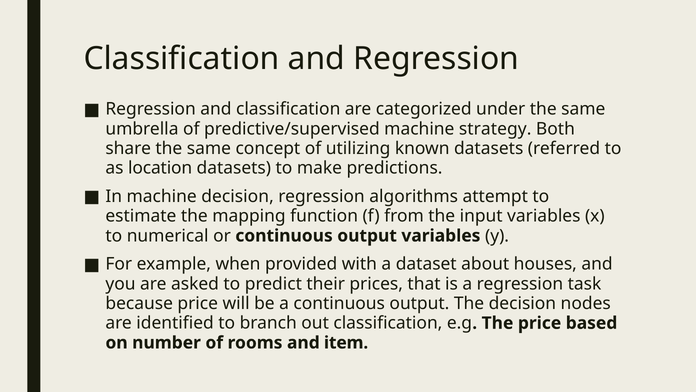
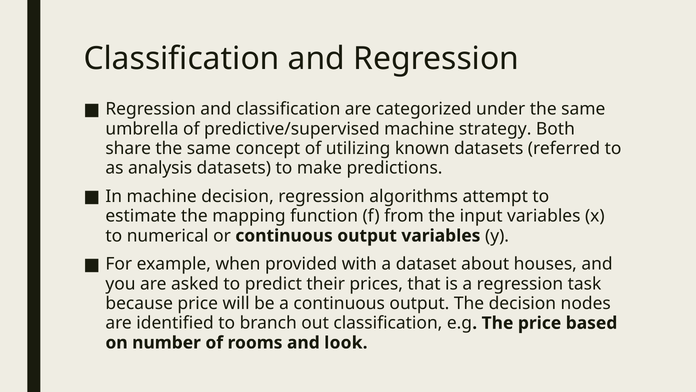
location: location -> analysis
item: item -> look
